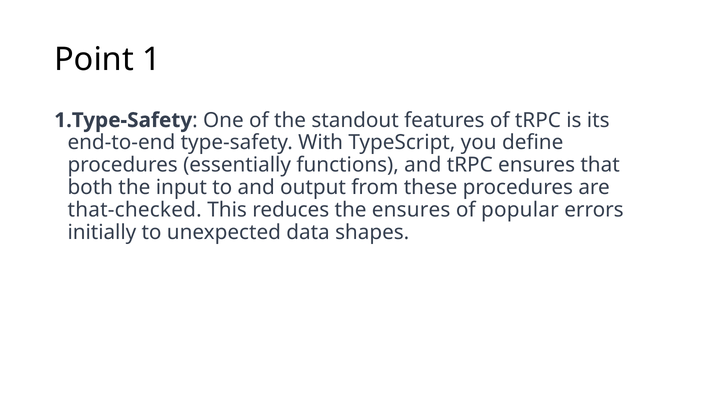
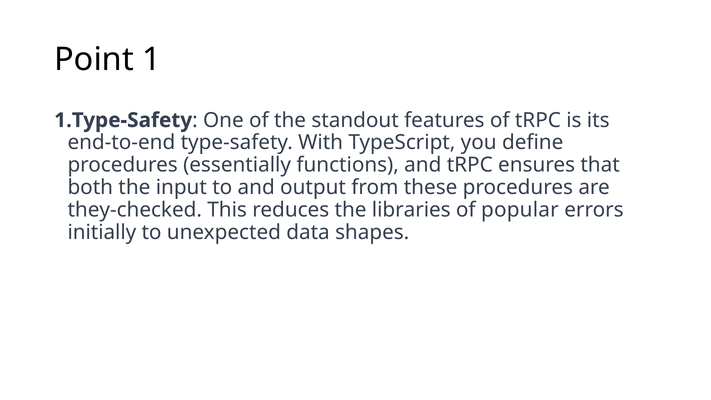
that-checked: that-checked -> they-checked
the ensures: ensures -> libraries
